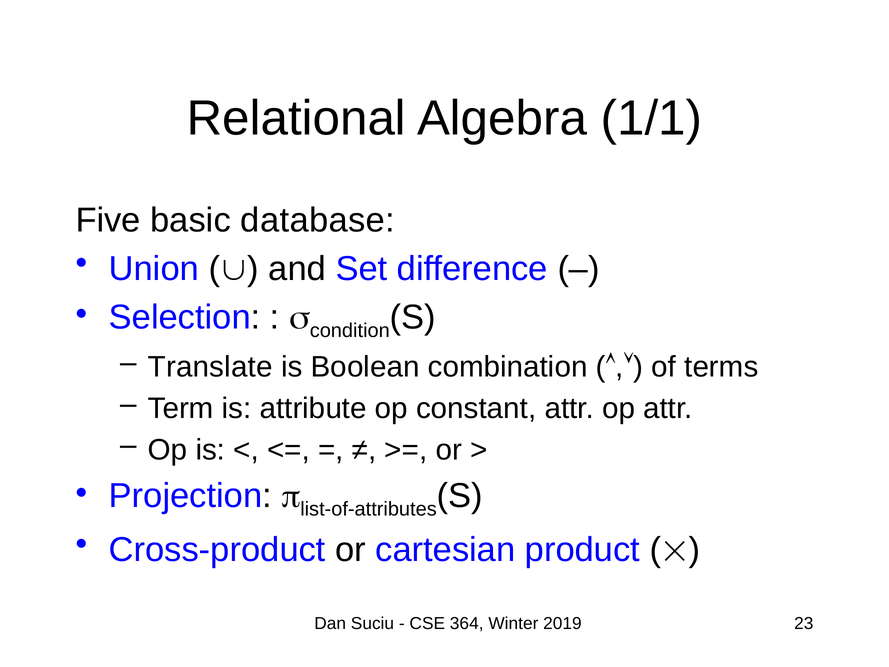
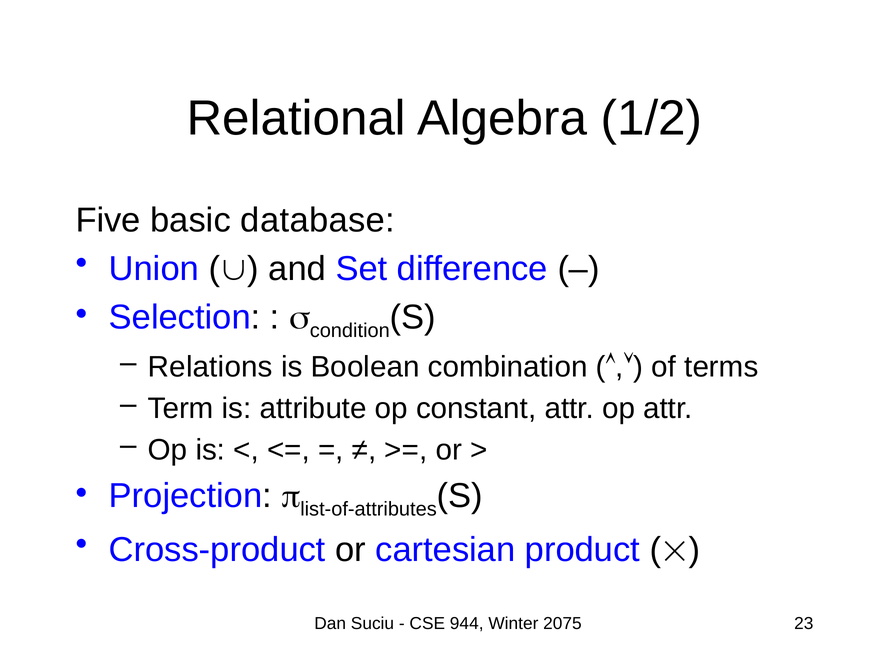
1/1: 1/1 -> 1/2
Translate: Translate -> Relations
364: 364 -> 944
2019: 2019 -> 2075
